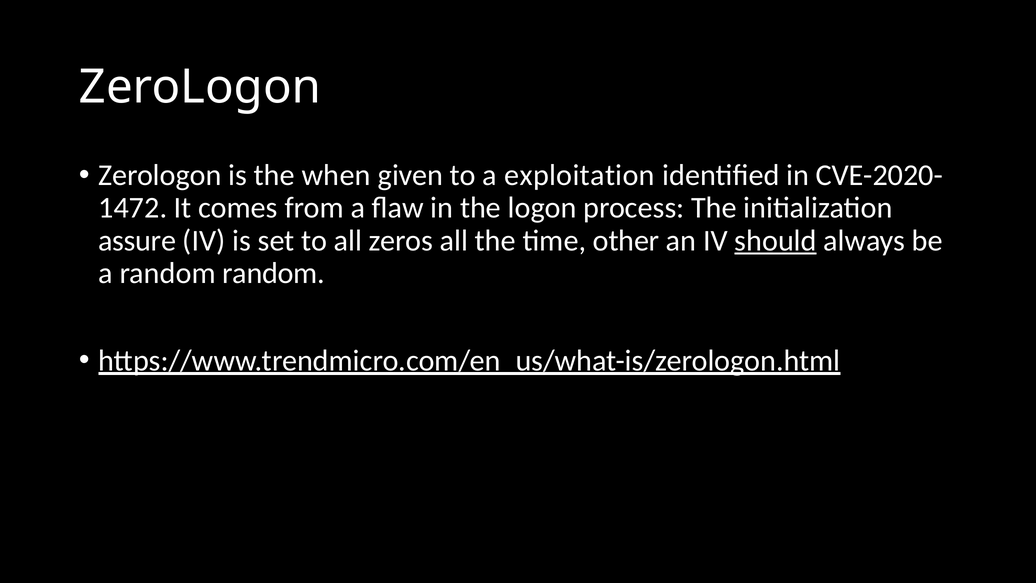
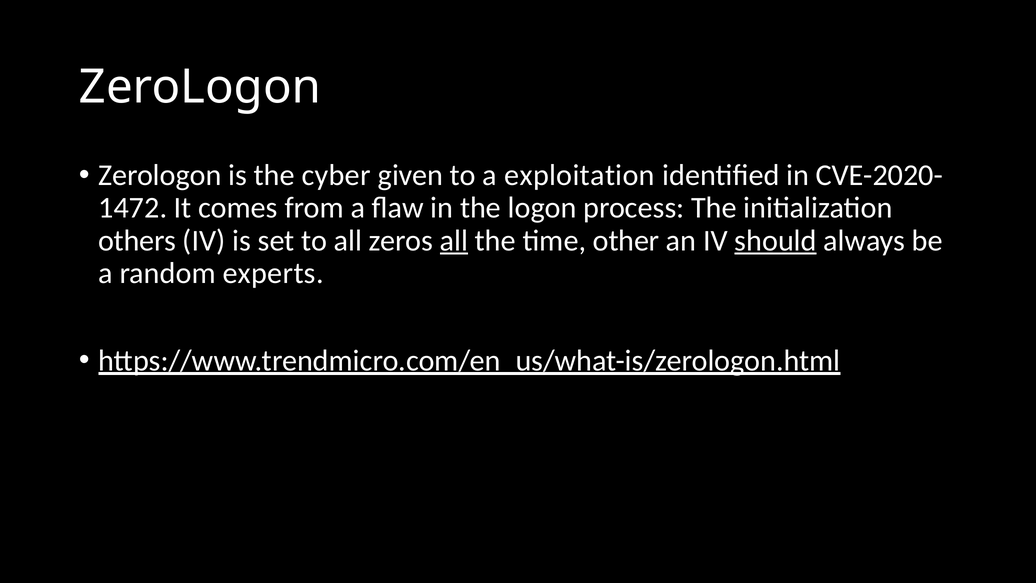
when: when -> cyber
assure: assure -> others
all at (454, 240) underline: none -> present
random random: random -> experts
